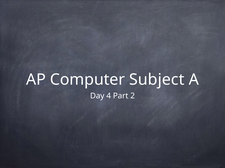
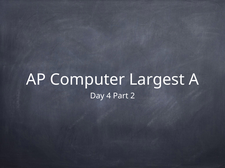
Subject: Subject -> Largest
